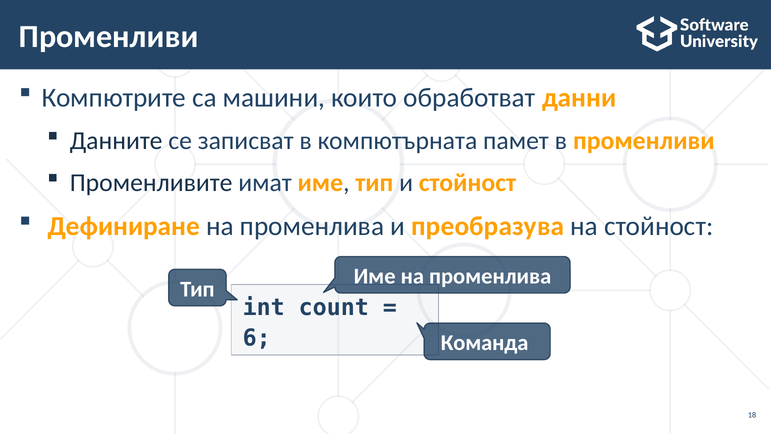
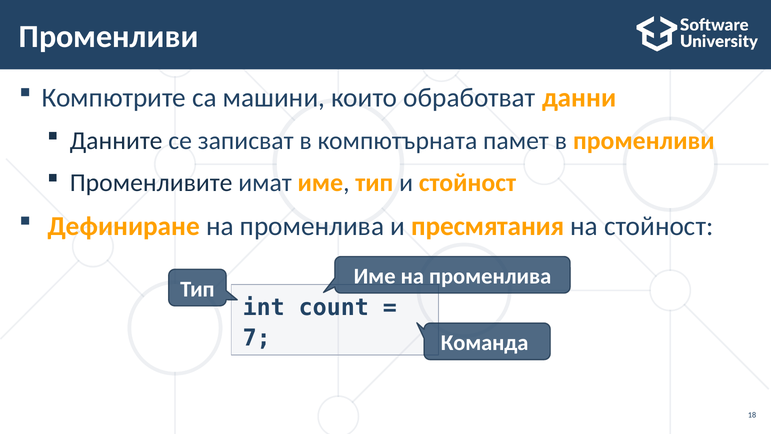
преобразува: преобразува -> пресмятания
6: 6 -> 7
